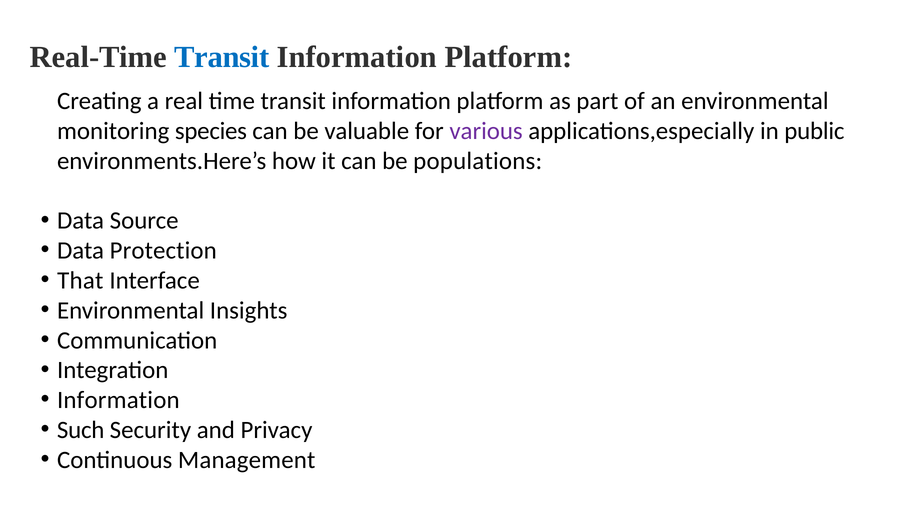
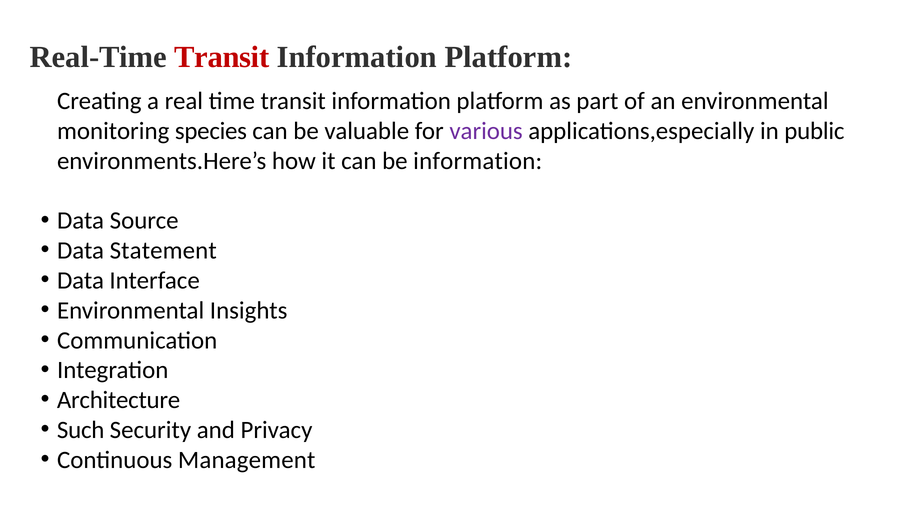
Transit at (222, 57) colour: blue -> red
be populations: populations -> information
Protection: Protection -> Statement
That at (80, 280): That -> Data
Information at (118, 400): Information -> Architecture
